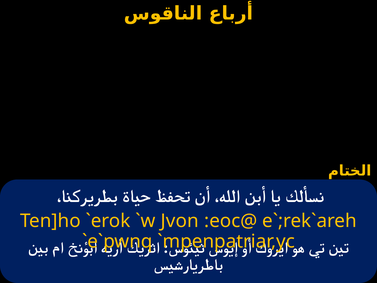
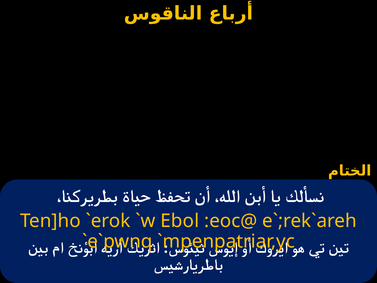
Jvon: Jvon -> Ebol
